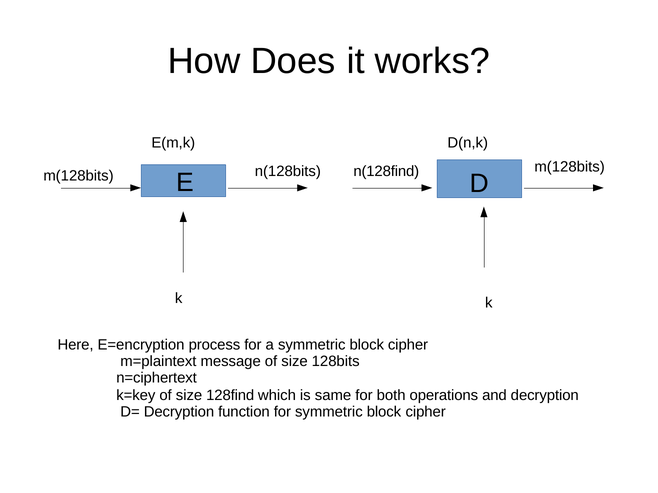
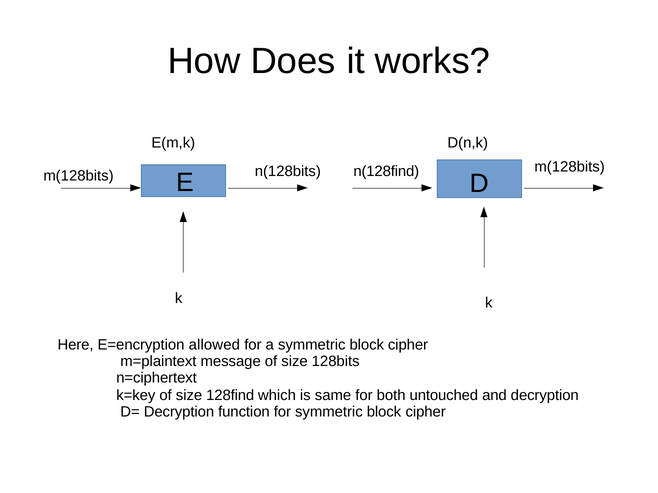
process: process -> allowed
operations: operations -> untouched
